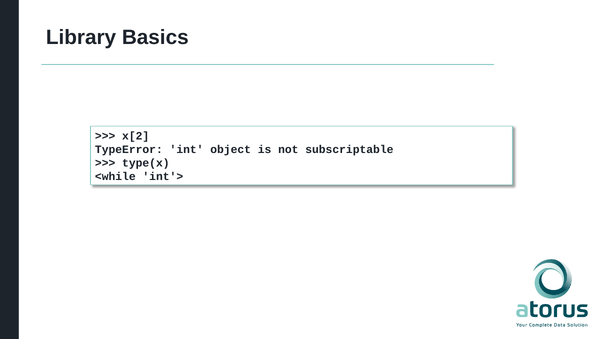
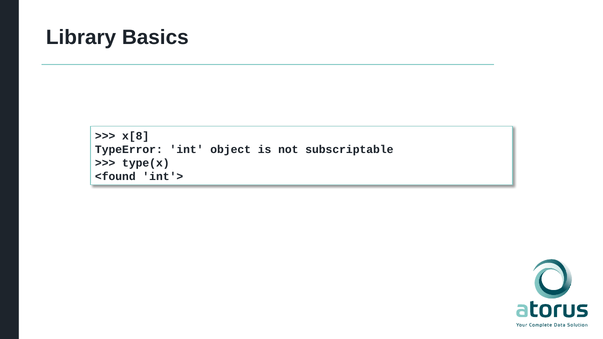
x[2: x[2 -> x[8
<while: <while -> <found
